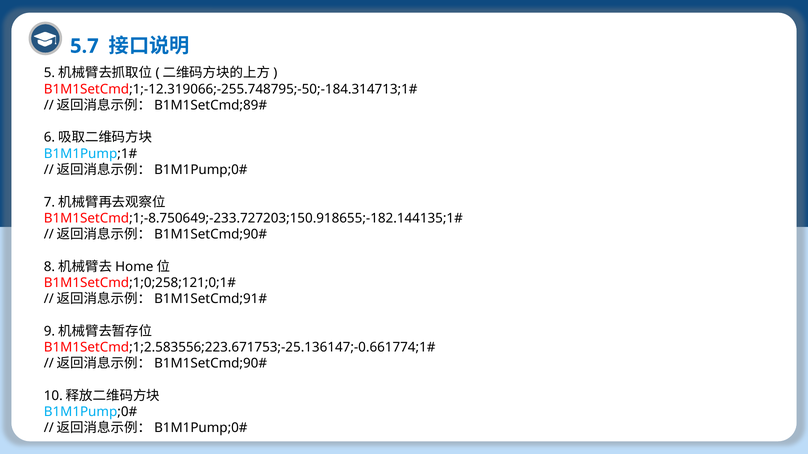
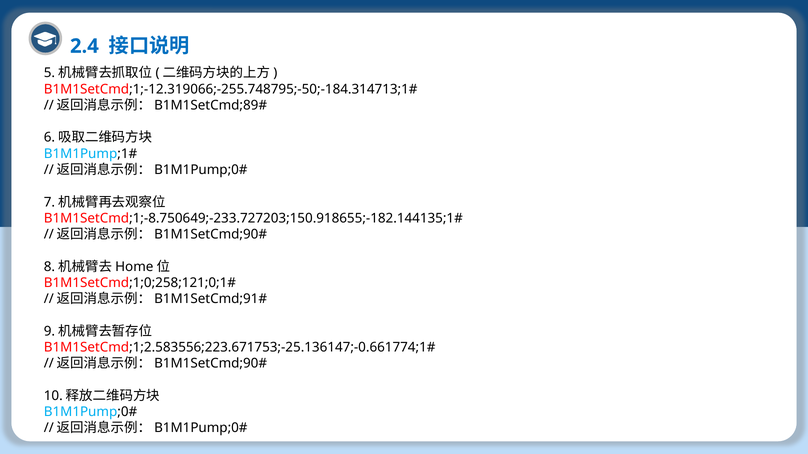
5.7: 5.7 -> 2.4
